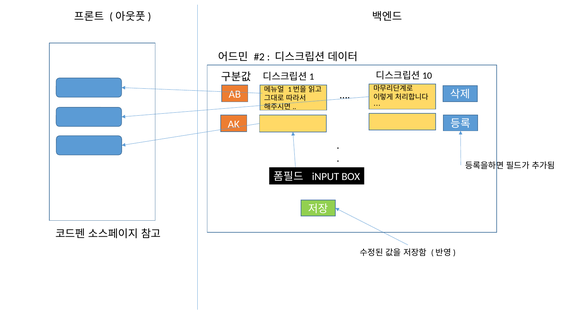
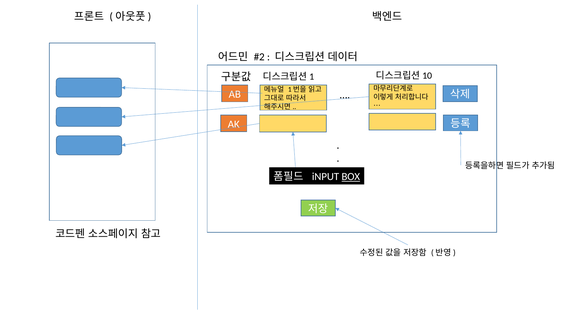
BOX underline: none -> present
